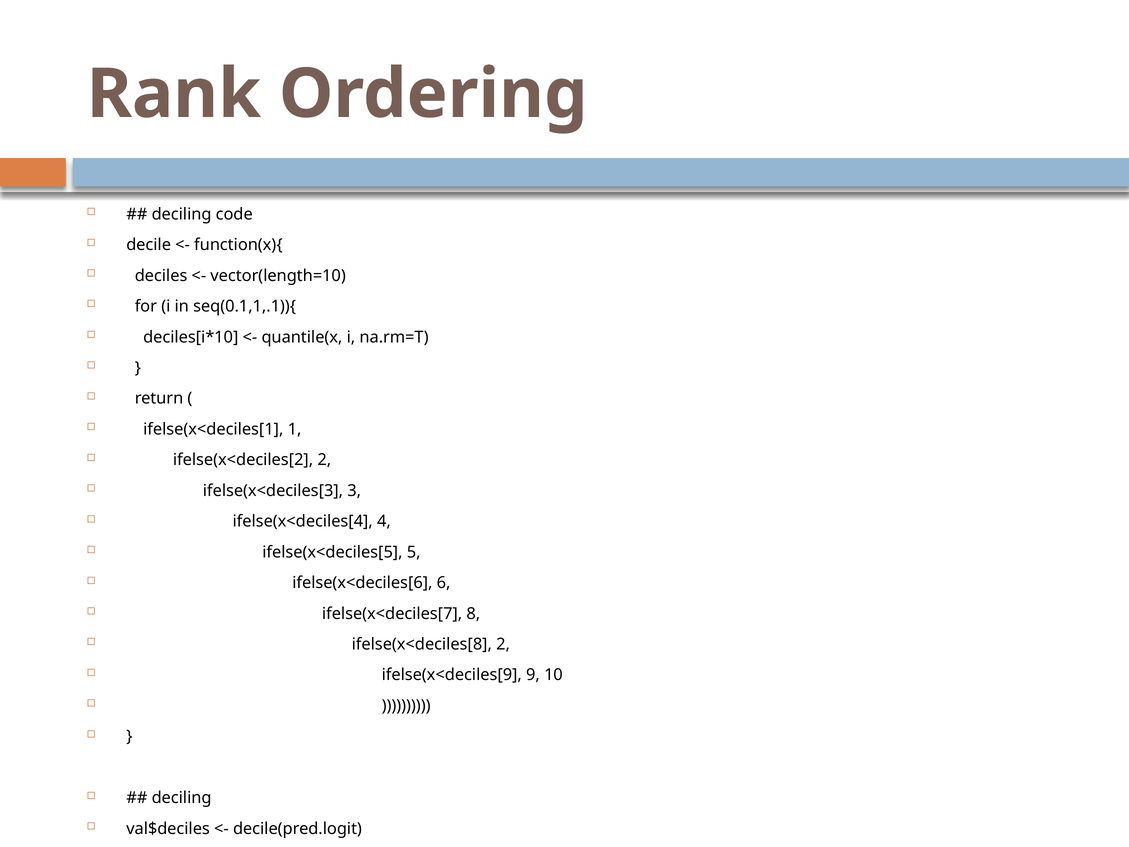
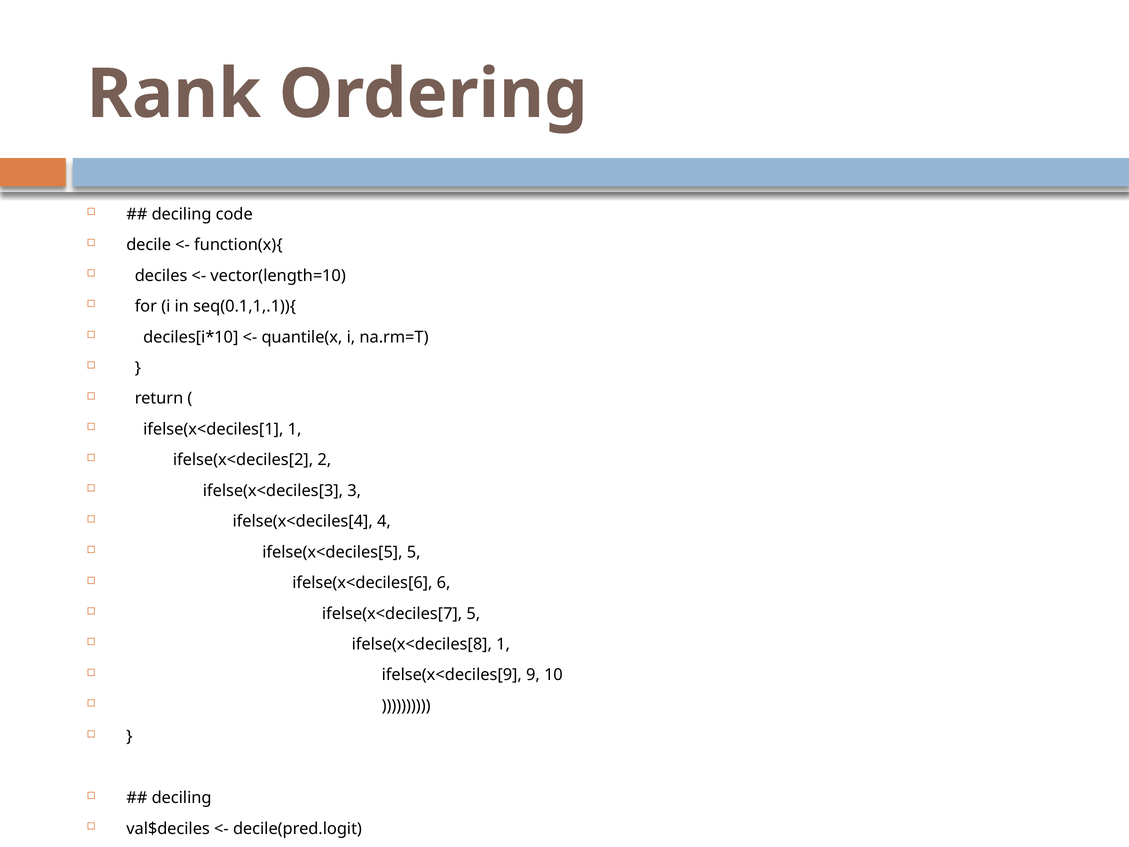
ifelse(x<deciles[7 8: 8 -> 5
ifelse(x<deciles[8 2: 2 -> 1
